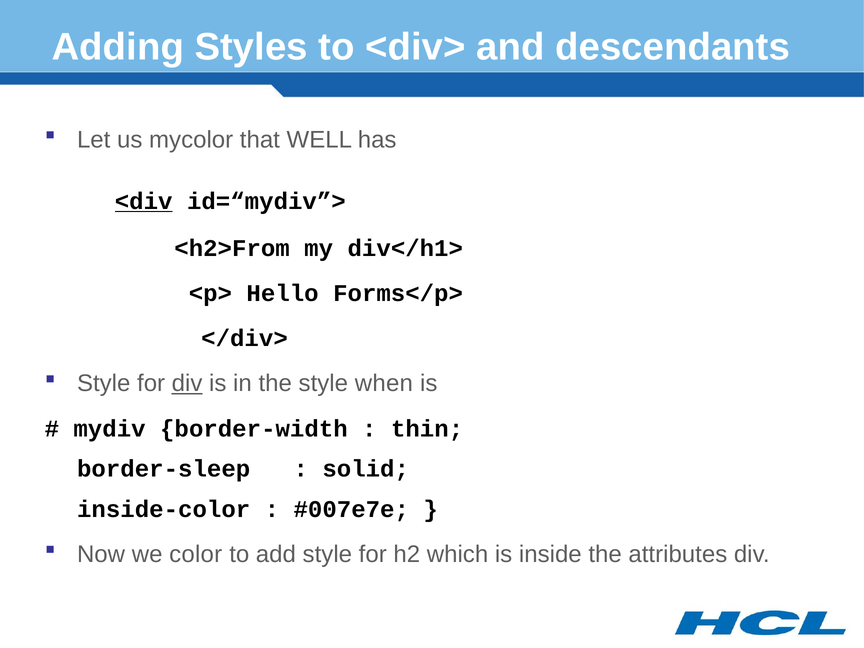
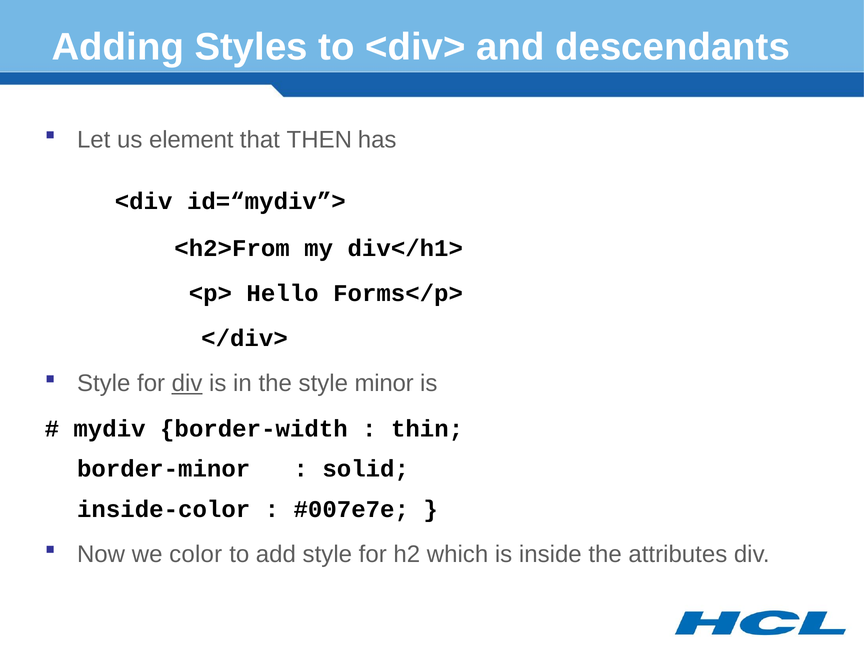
mycolor: mycolor -> element
WELL: WELL -> THEN
<div underline: present -> none
when: when -> minor
border-sleep: border-sleep -> border-minor
